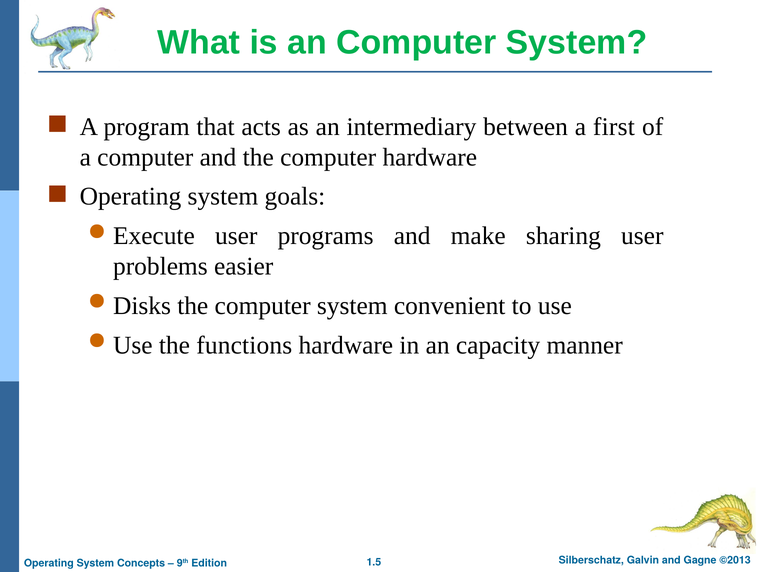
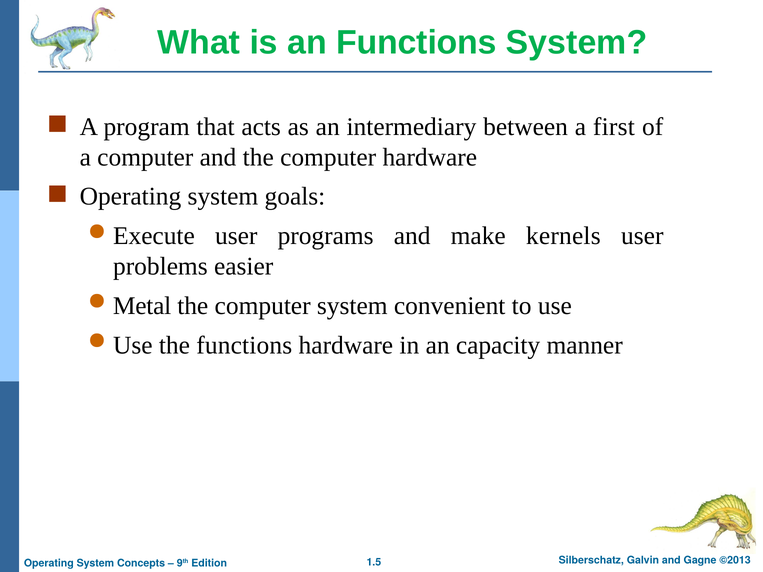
an Computer: Computer -> Functions
sharing: sharing -> kernels
Disks: Disks -> Metal
